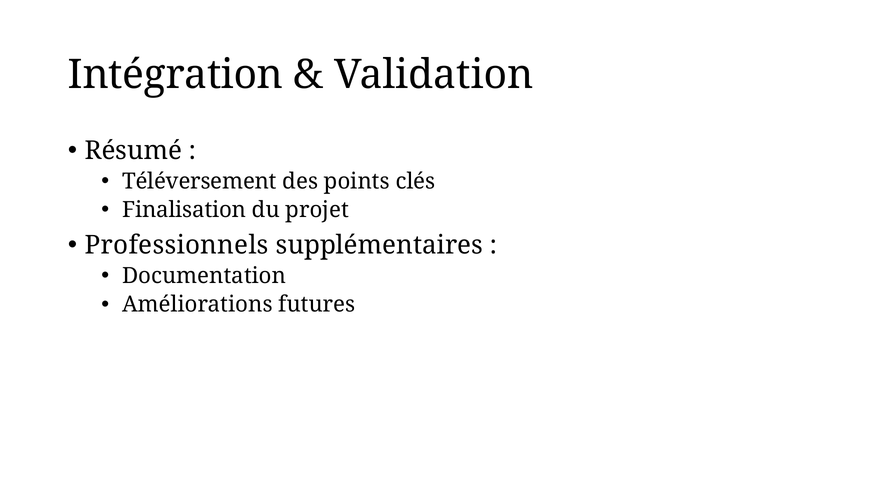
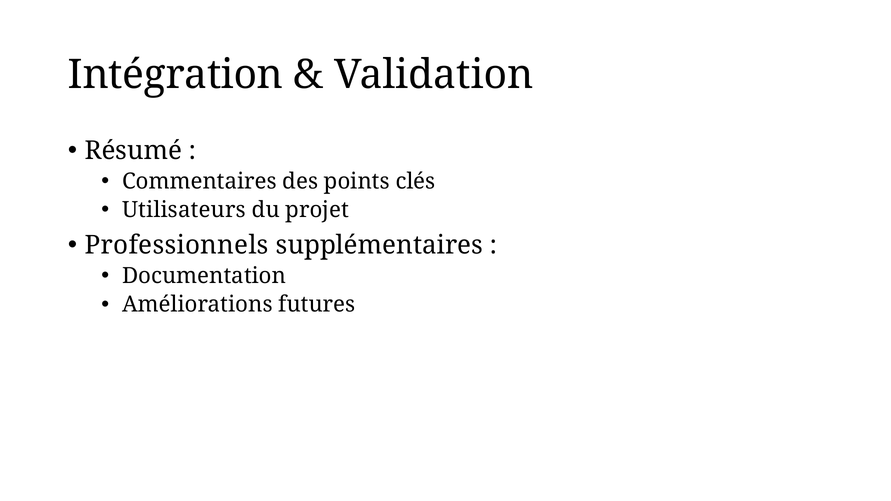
Téléversement: Téléversement -> Commentaires
Finalisation: Finalisation -> Utilisateurs
